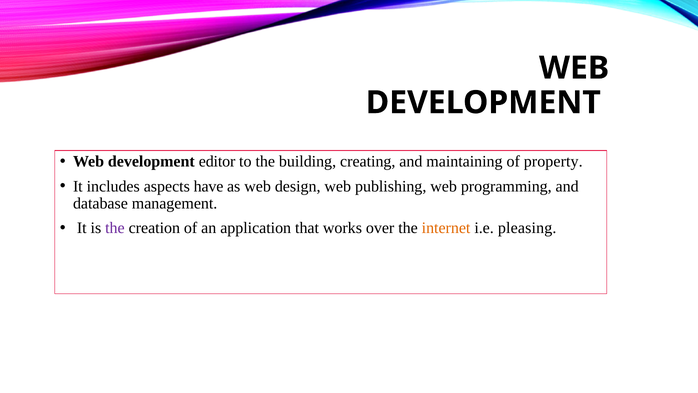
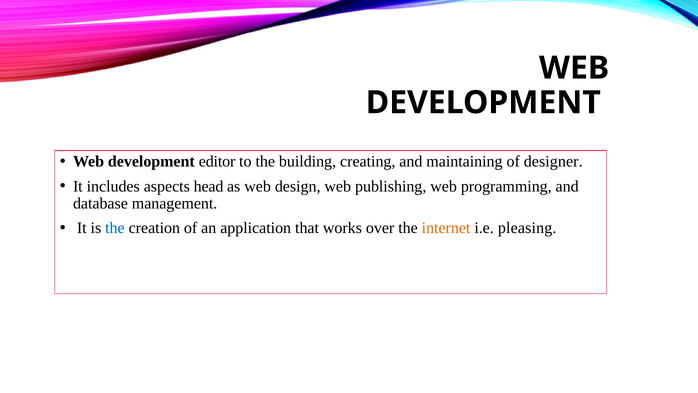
property: property -> designer
have: have -> head
the at (115, 228) colour: purple -> blue
